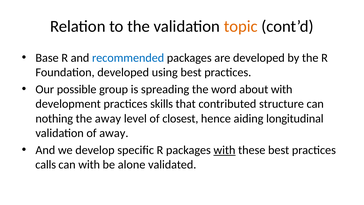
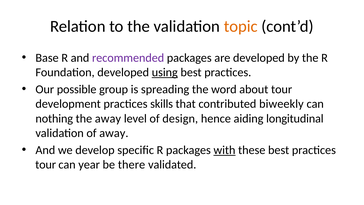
recommended colour: blue -> purple
using underline: none -> present
about with: with -> tour
structure: structure -> biweekly
closest: closest -> design
calls at (46, 164): calls -> tour
can with: with -> year
alone: alone -> there
